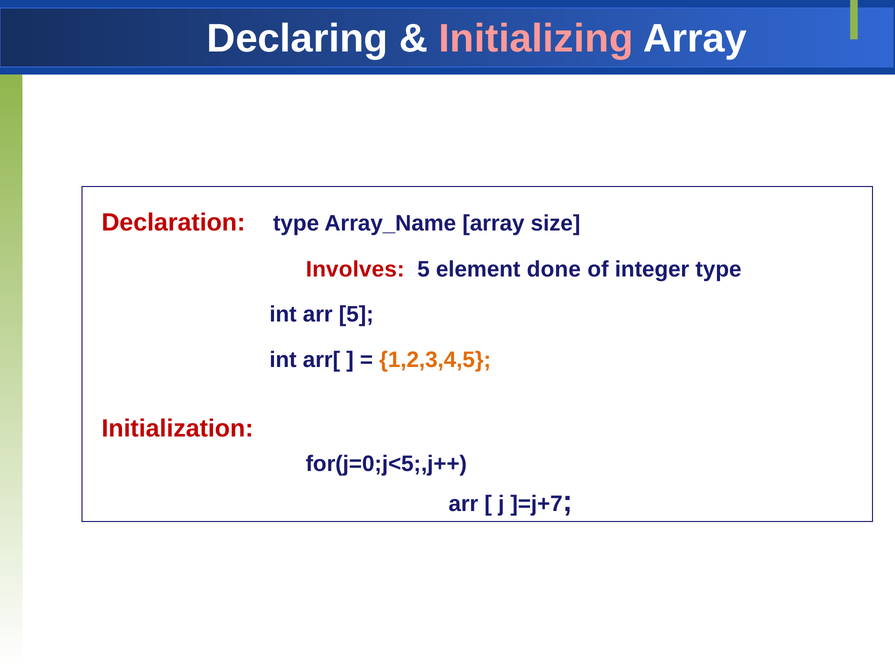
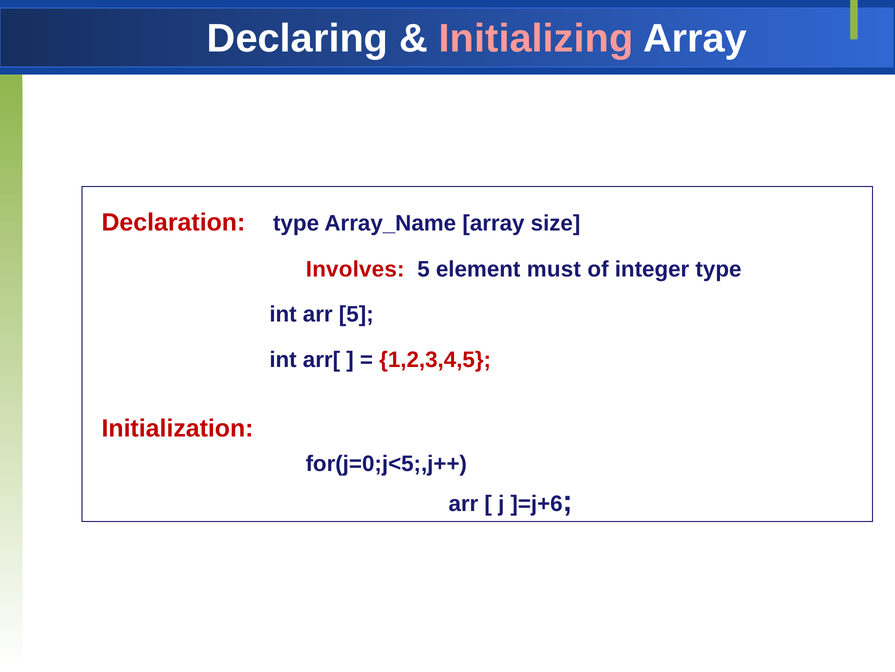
done: done -> must
1,2,3,4,5 colour: orange -> red
]=j+7: ]=j+7 -> ]=j+6
